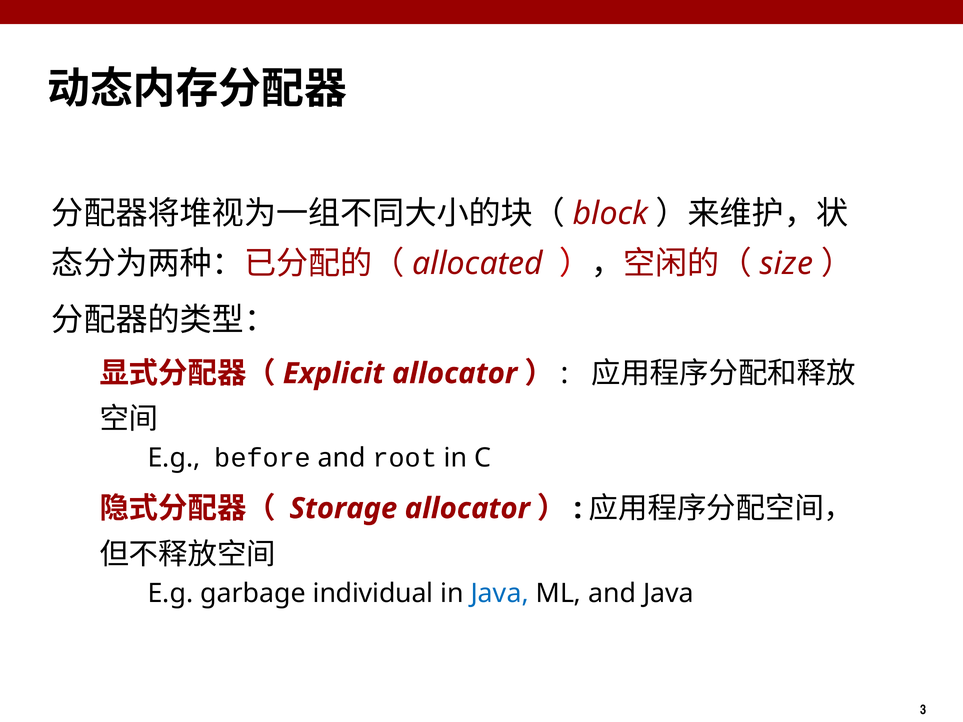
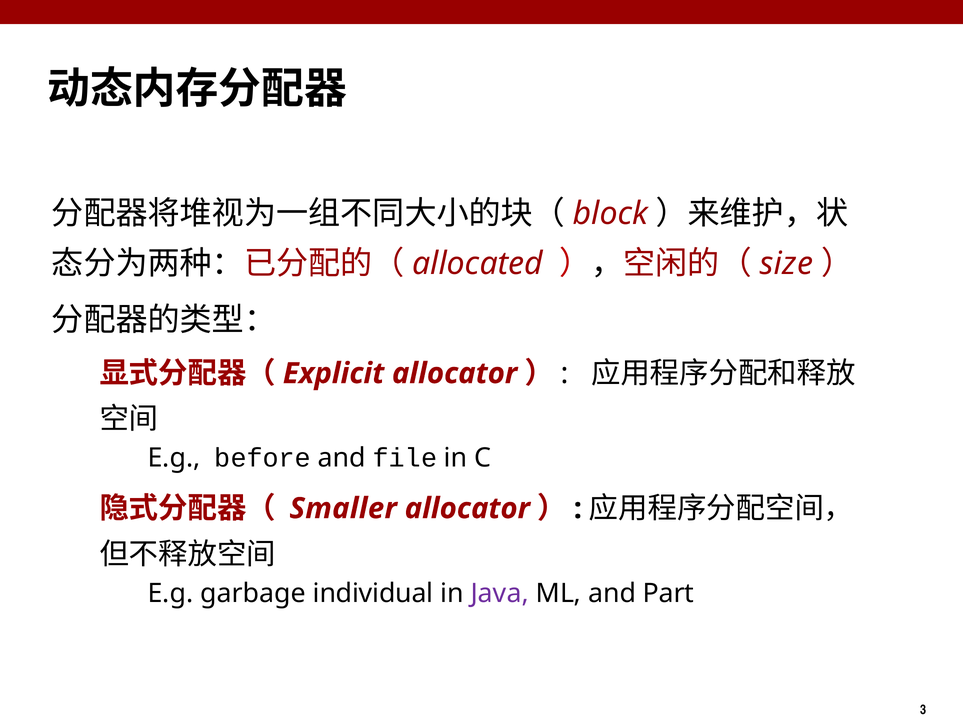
root: root -> file
Storage: Storage -> Smaller
Java at (500, 593) colour: blue -> purple
and Java: Java -> Part
